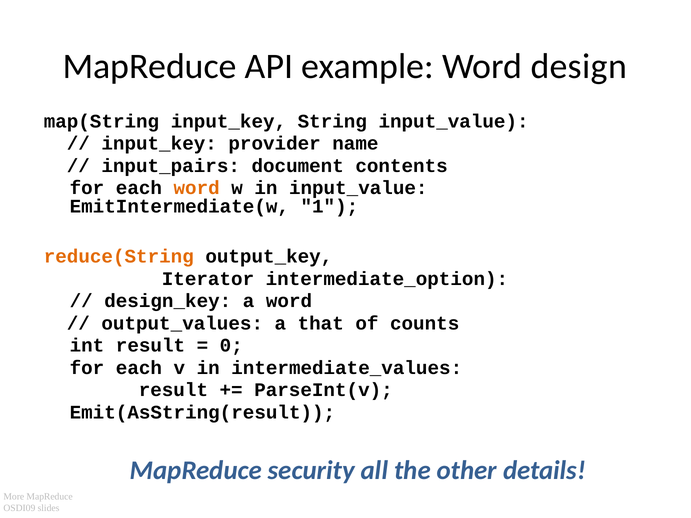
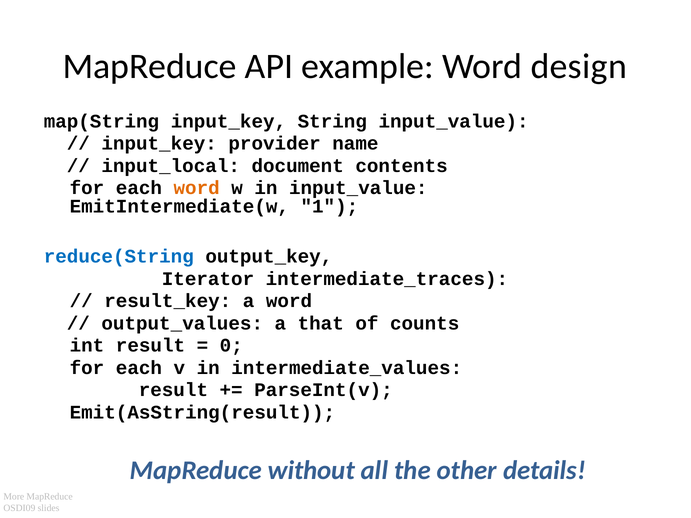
input_pairs: input_pairs -> input_local
reduce(String colour: orange -> blue
intermediate_option: intermediate_option -> intermediate_traces
design_key: design_key -> result_key
security: security -> without
